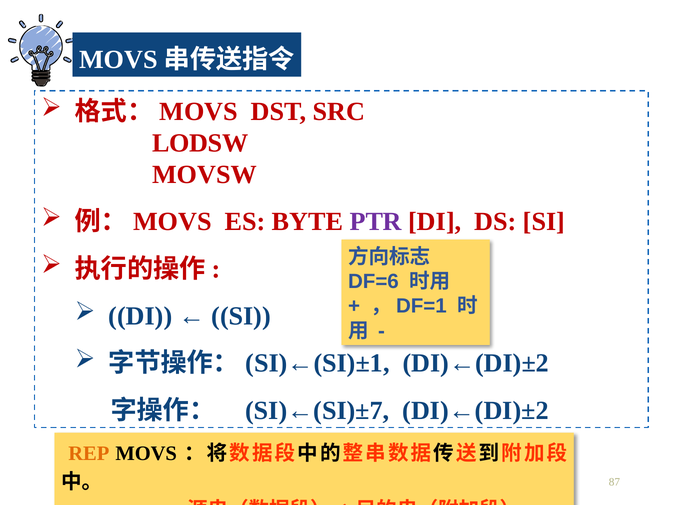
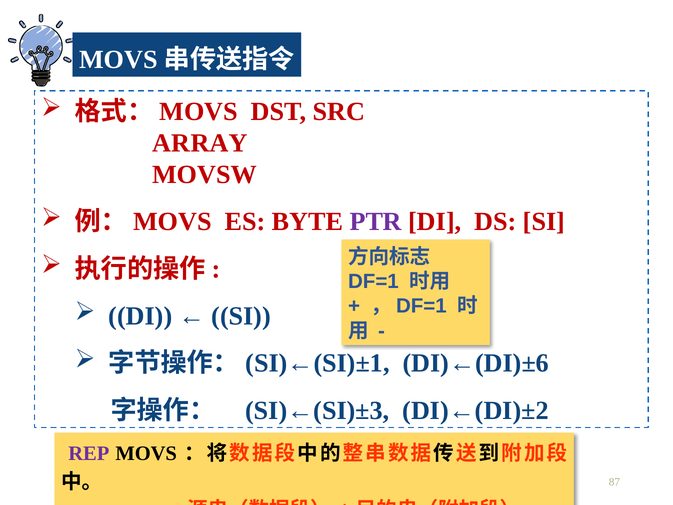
LODSW: LODSW -> ARRAY
DF=6: DF=6 -> DF=1
DI)←(DI)±2 at (476, 363): DI)←(DI)±2 -> DI)←(DI)±6
SI)←(SI)±7: SI)←(SI)±7 -> SI)←(SI)±3
REP colour: orange -> purple
